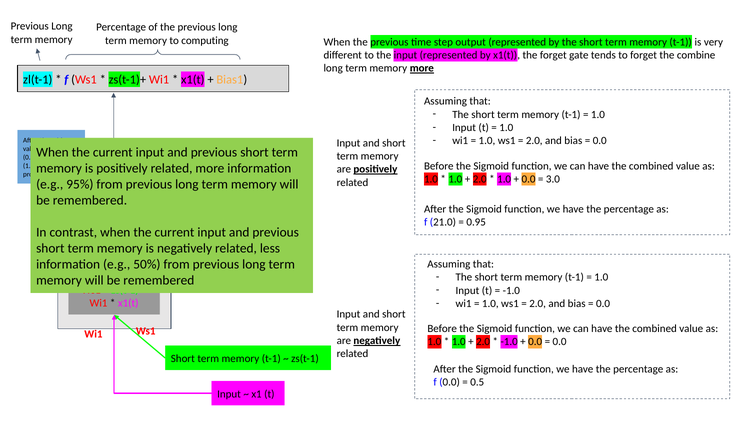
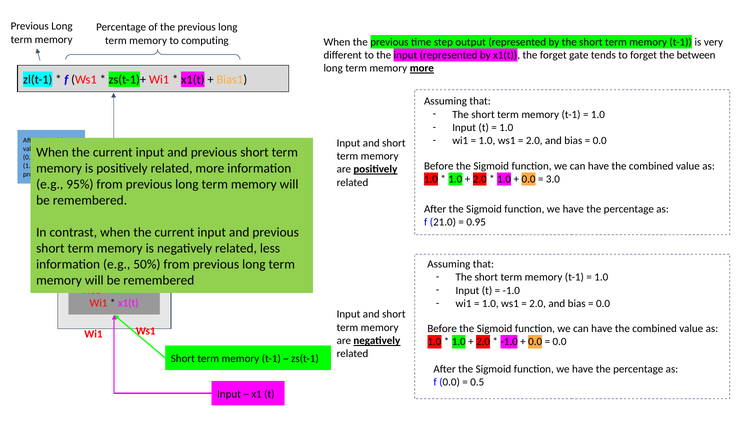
the combine: combine -> between
